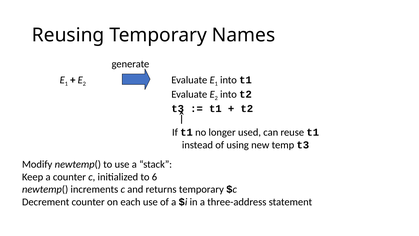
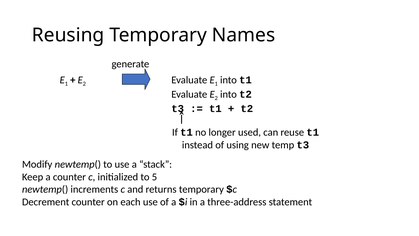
6: 6 -> 5
